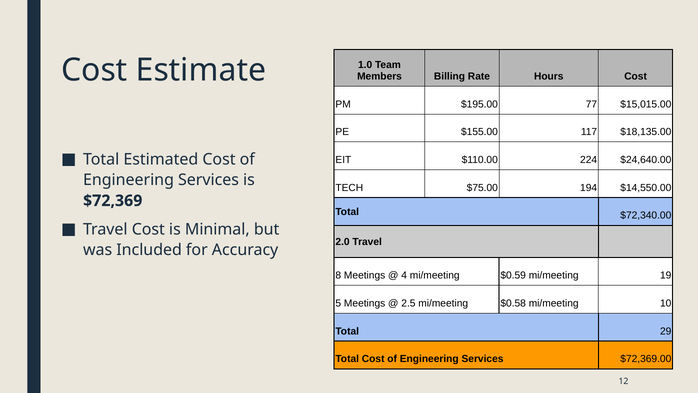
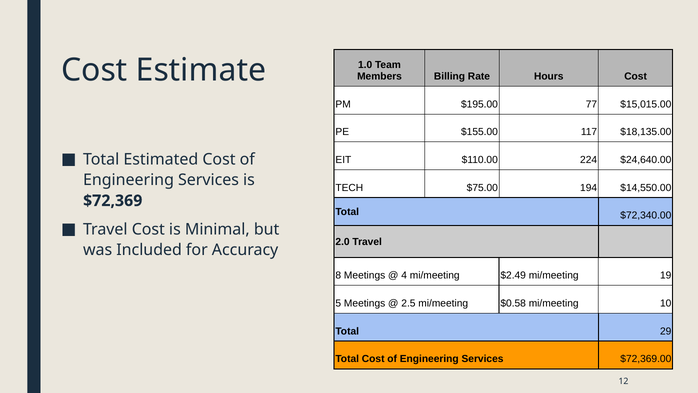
$0.59: $0.59 -> $2.49
